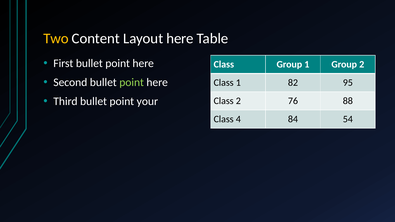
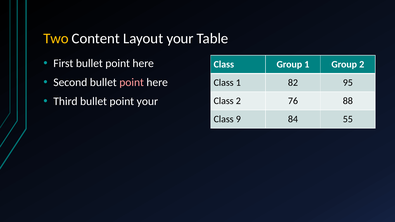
Layout here: here -> your
point at (132, 82) colour: light green -> pink
4: 4 -> 9
54: 54 -> 55
